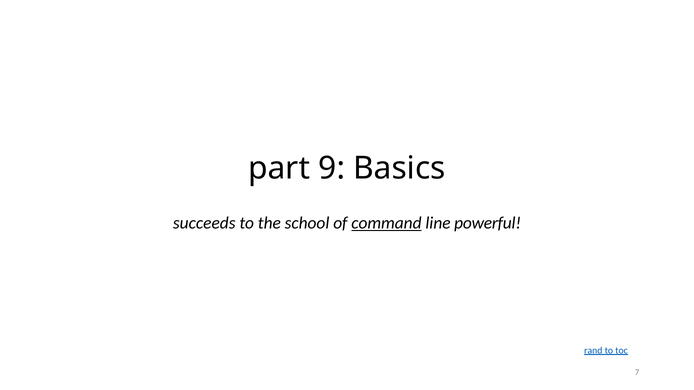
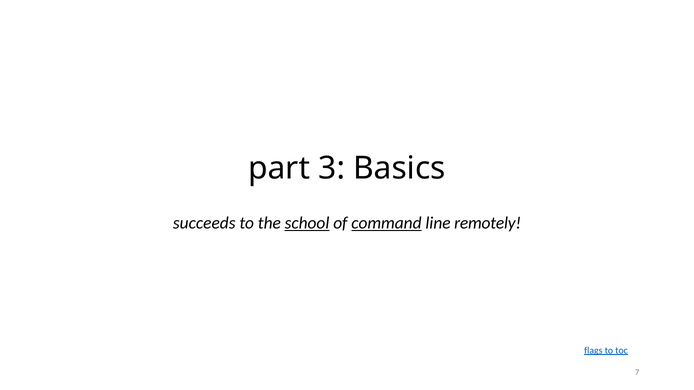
9: 9 -> 3
school underline: none -> present
powerful: powerful -> remotely
rand: rand -> flags
